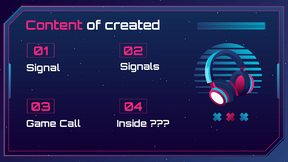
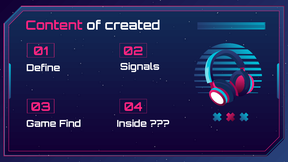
Signal: Signal -> Define
Call: Call -> Find
